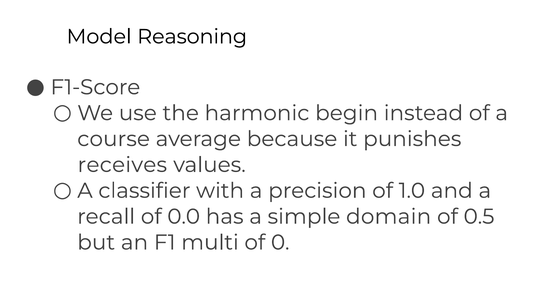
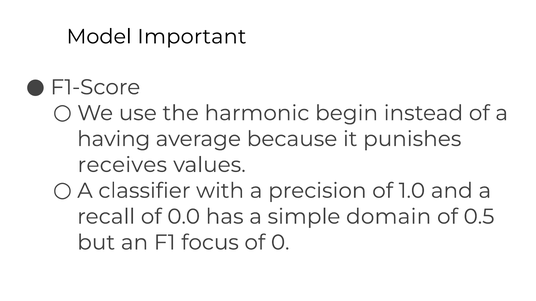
Reasoning: Reasoning -> Important
course: course -> having
multi: multi -> focus
